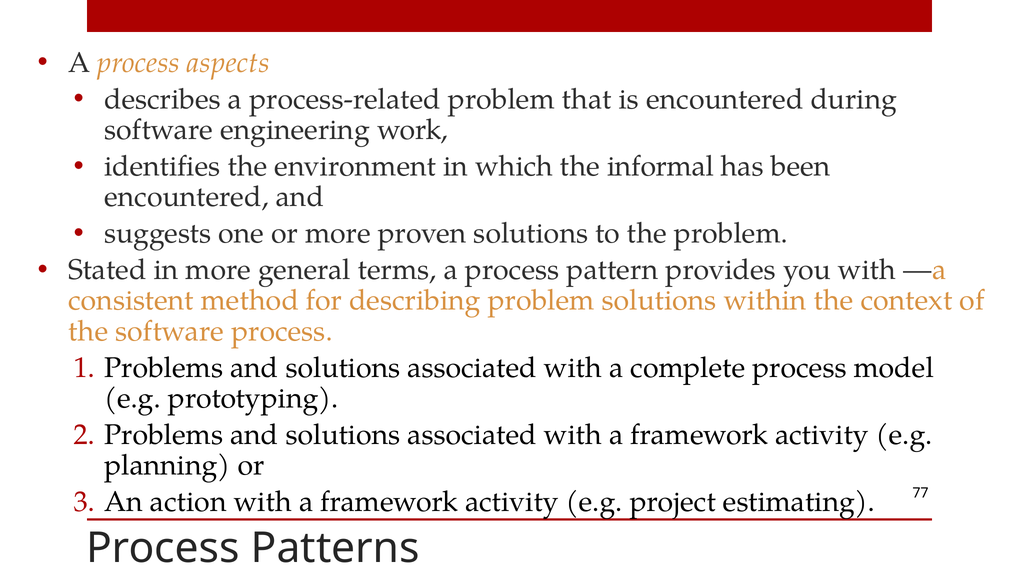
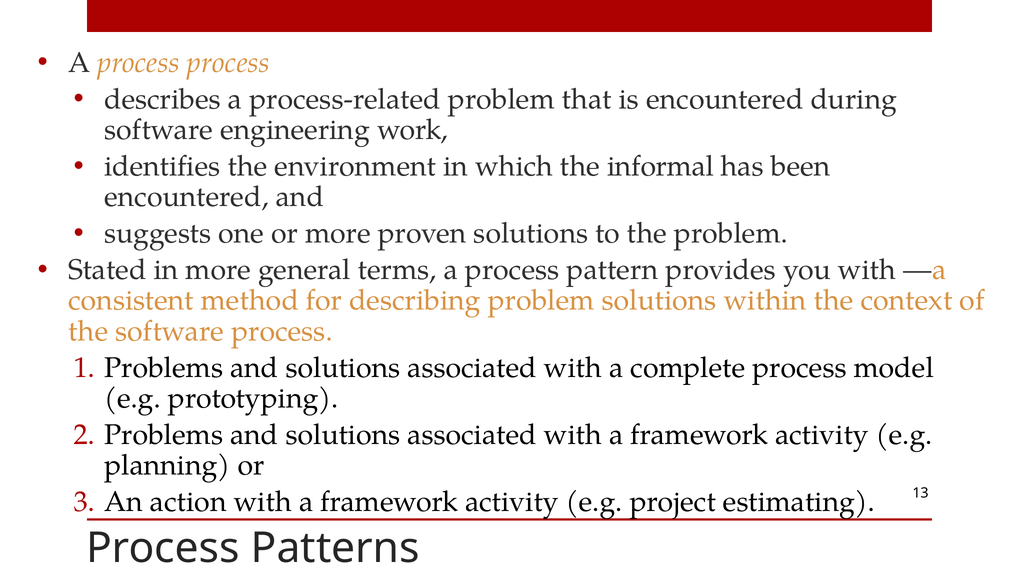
process aspects: aspects -> process
77: 77 -> 13
